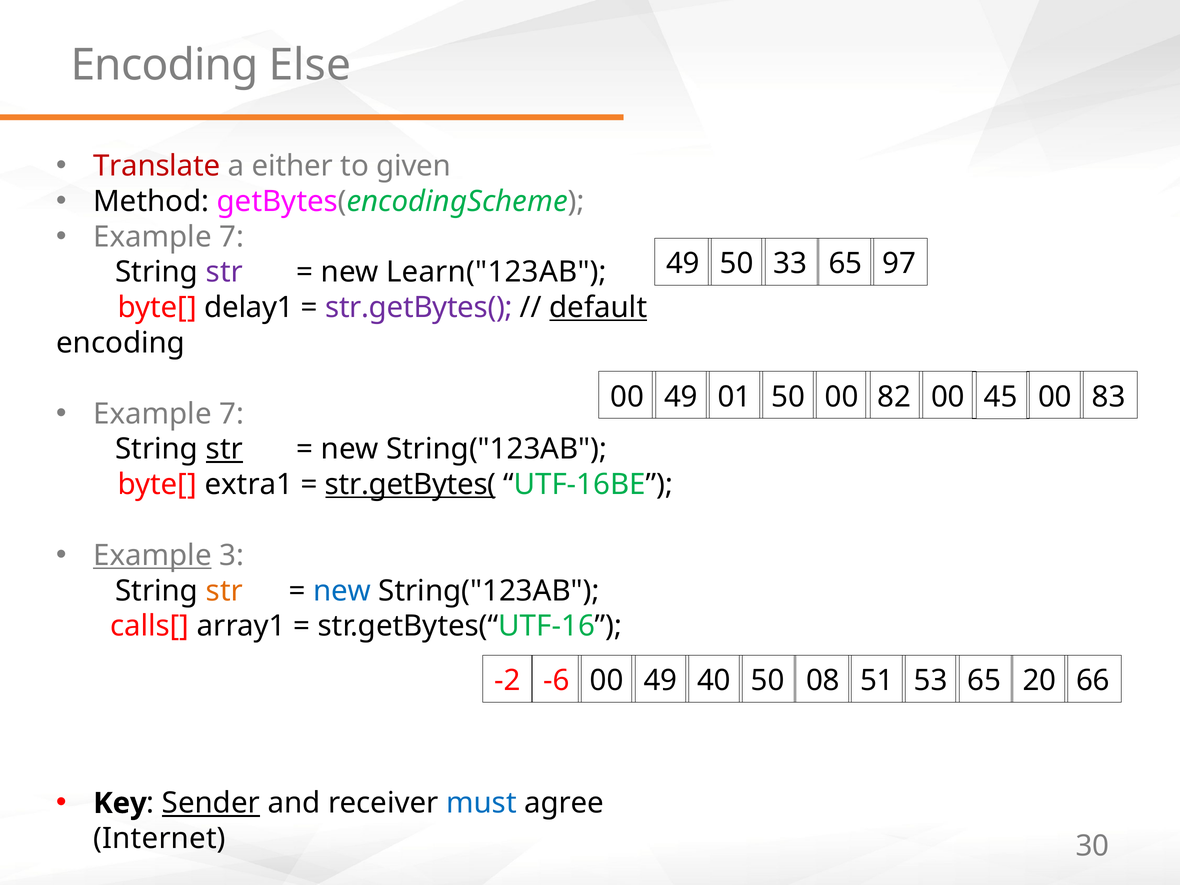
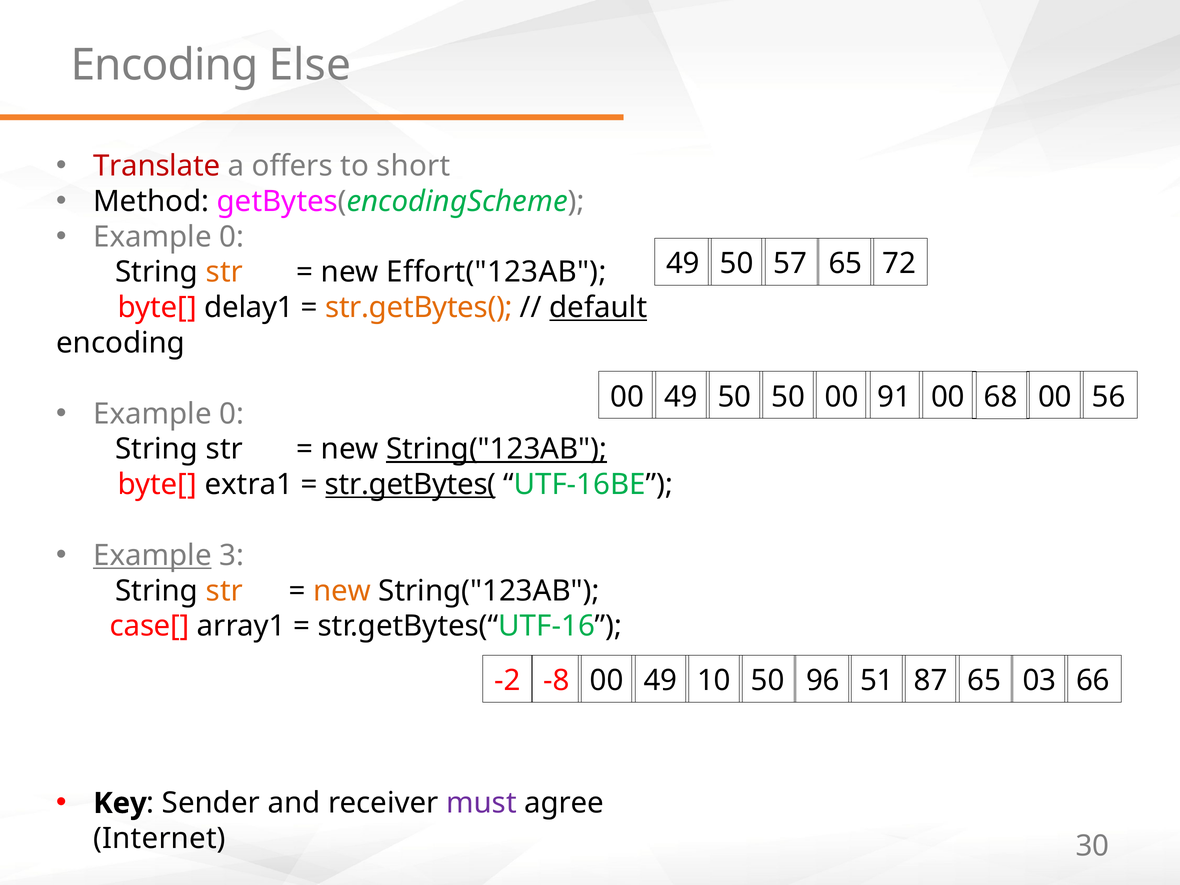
either: either -> offers
given: given -> short
7 at (232, 237): 7 -> 0
33: 33 -> 57
97: 97 -> 72
str at (224, 272) colour: purple -> orange
Learn("123AB: Learn("123AB -> Effort("123AB
str.getBytes( at (419, 308) colour: purple -> orange
00 49 01: 01 -> 50
82: 82 -> 91
45: 45 -> 68
83: 83 -> 56
7 at (232, 414): 7 -> 0
str at (224, 449) underline: present -> none
String("123AB at (497, 449) underline: none -> present
new at (342, 591) colour: blue -> orange
calls[: calls[ -> case[
-6: -6 -> -8
40: 40 -> 10
08: 08 -> 96
53: 53 -> 87
20: 20 -> 03
Sender underline: present -> none
must colour: blue -> purple
